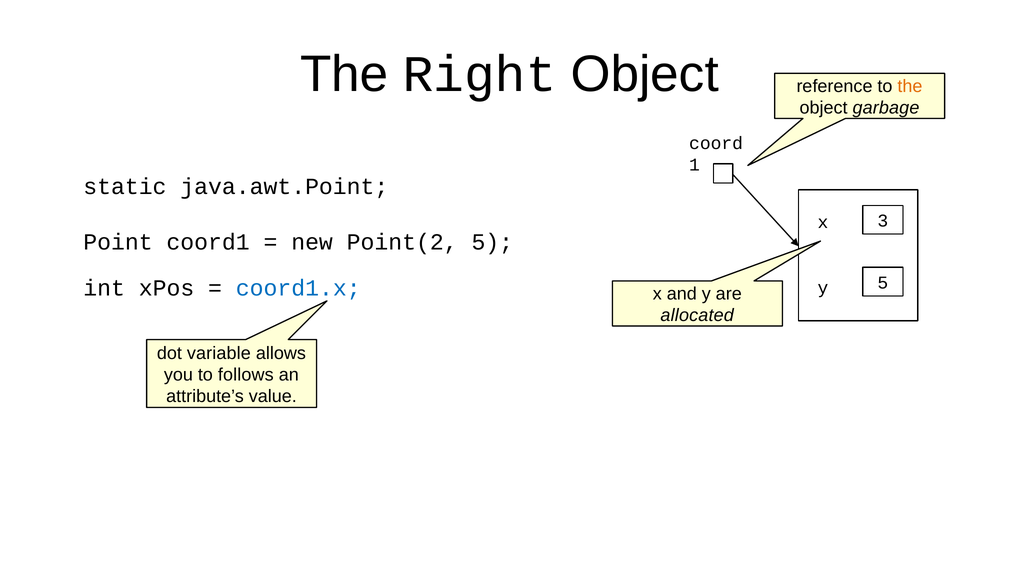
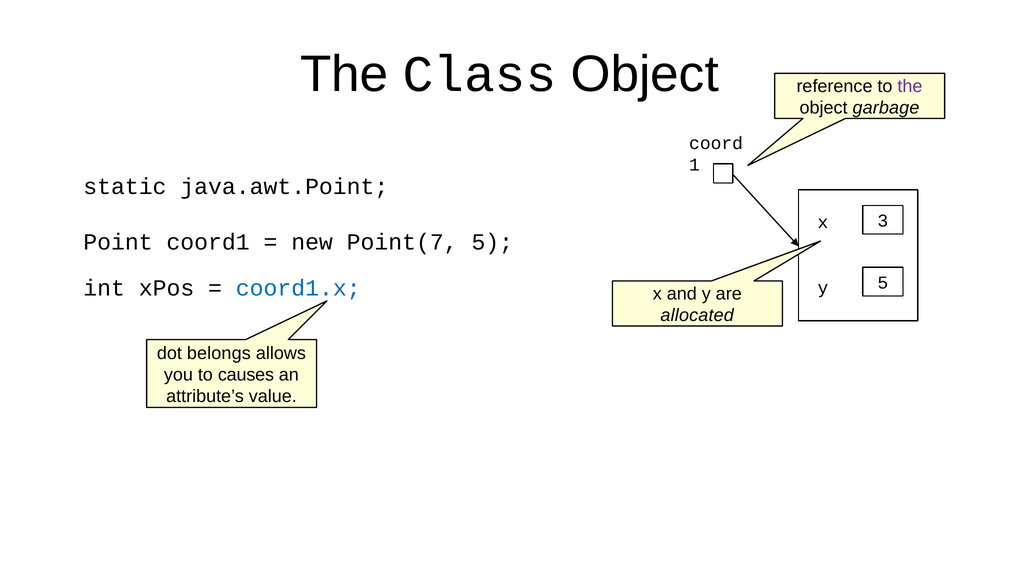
Right: Right -> Class
the at (910, 86) colour: orange -> purple
Point(2: Point(2 -> Point(7
variable: variable -> belongs
follows: follows -> causes
